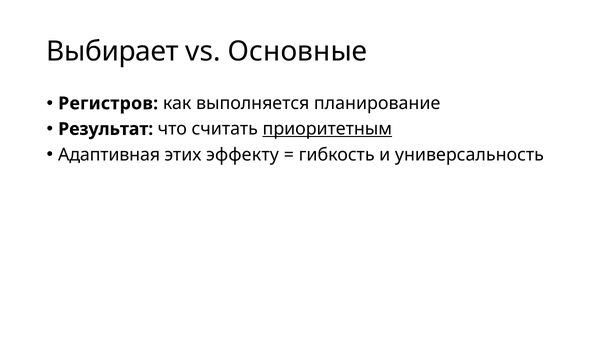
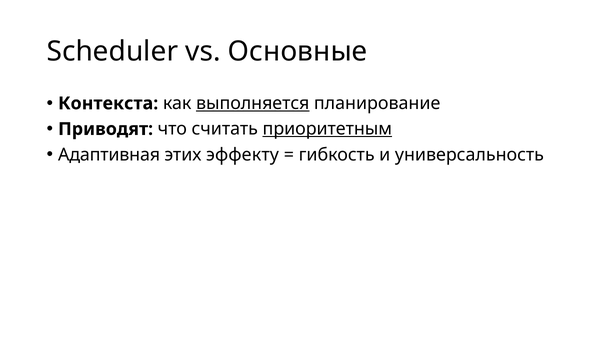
Выбирает: Выбирает -> Scheduler
Регистров: Регистров -> Контекста
выполняется underline: none -> present
Результат: Результат -> Приводят
